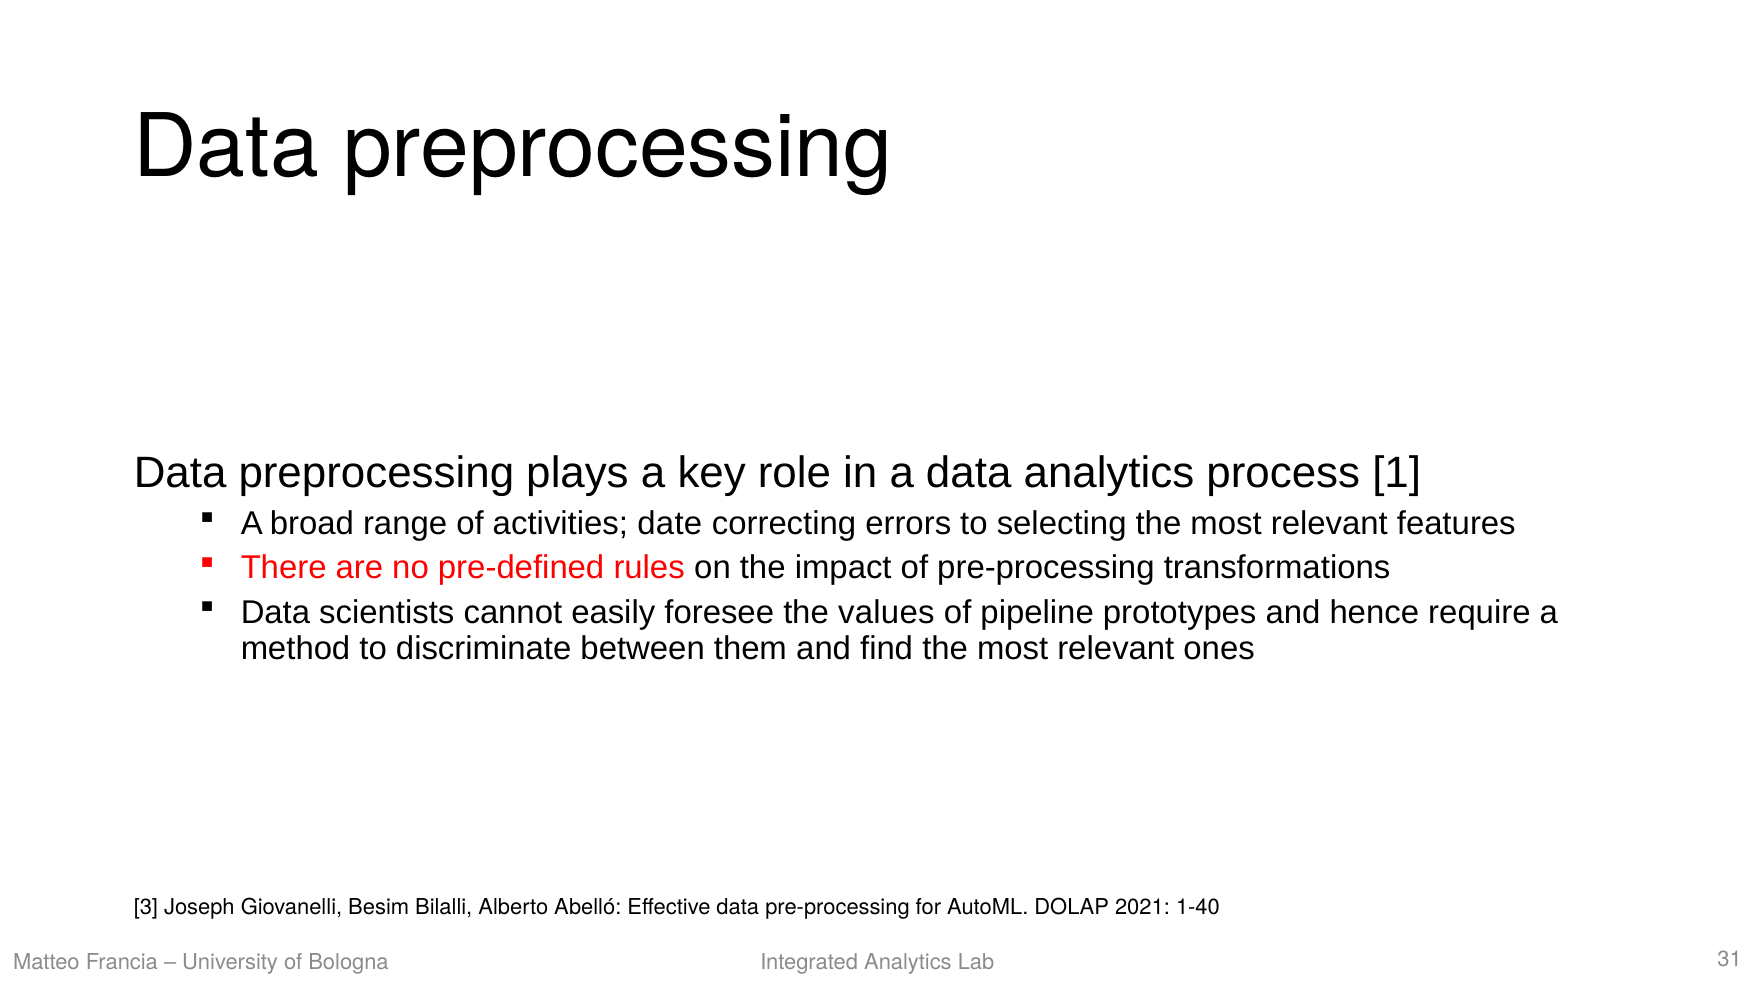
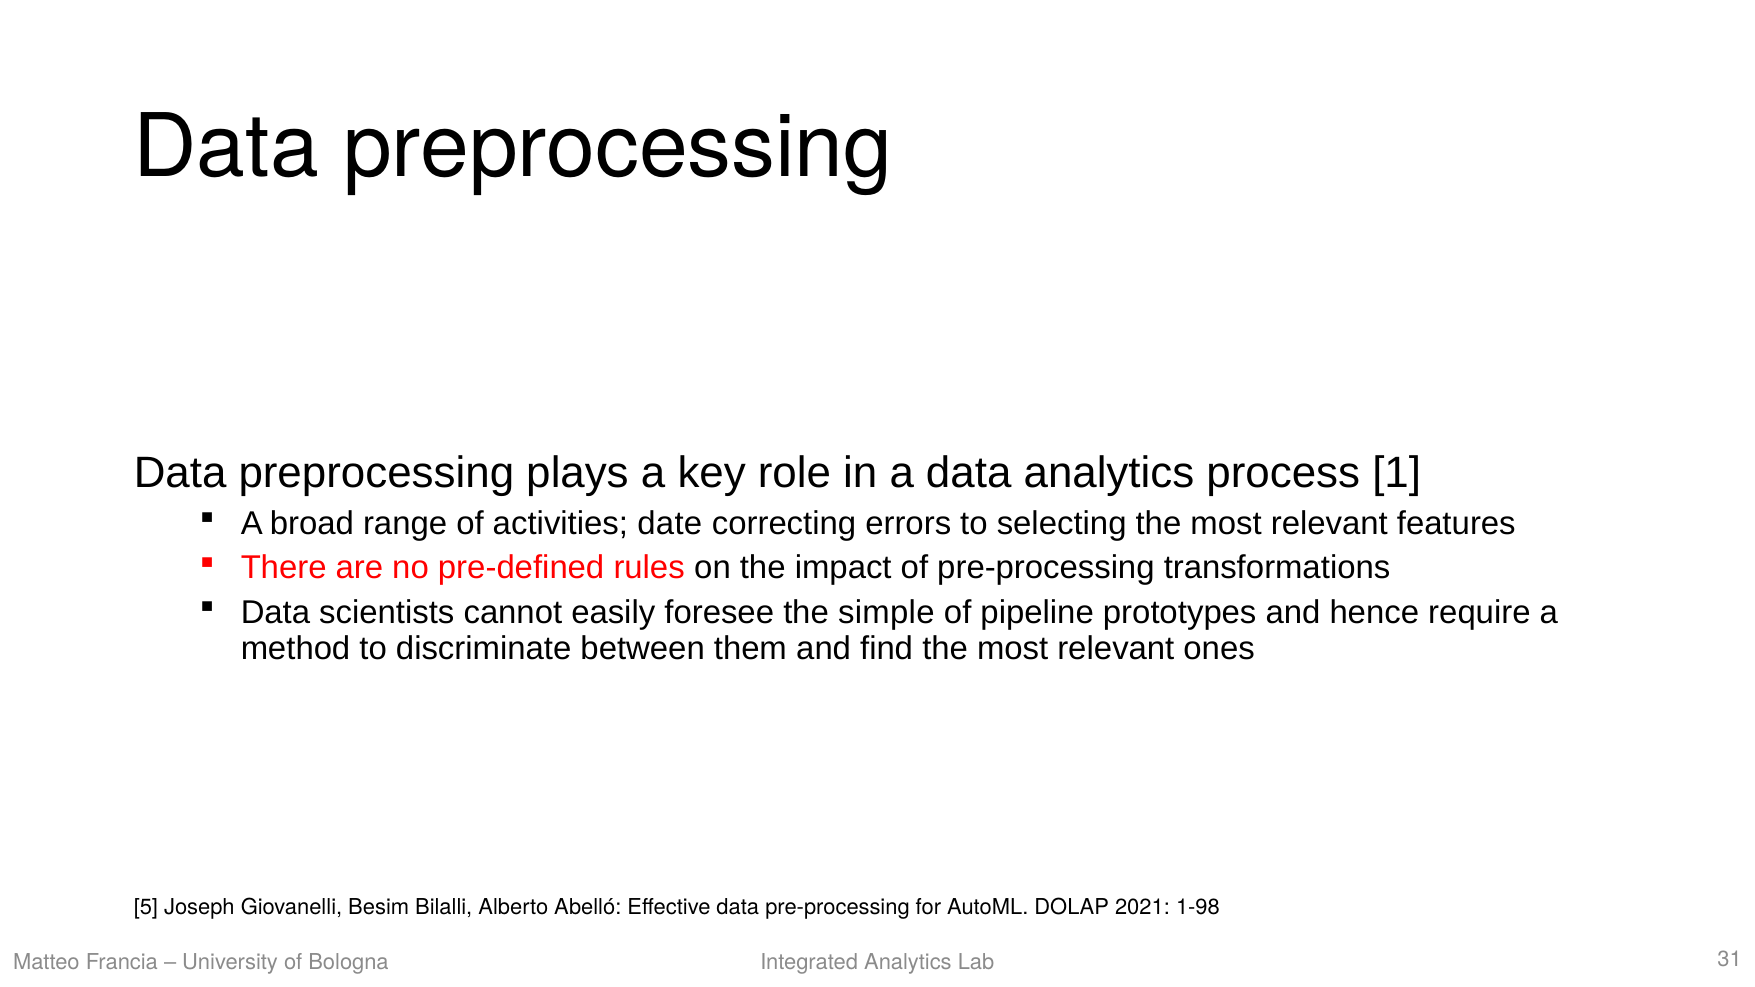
values: values -> simple
3: 3 -> 5
1-40: 1-40 -> 1-98
